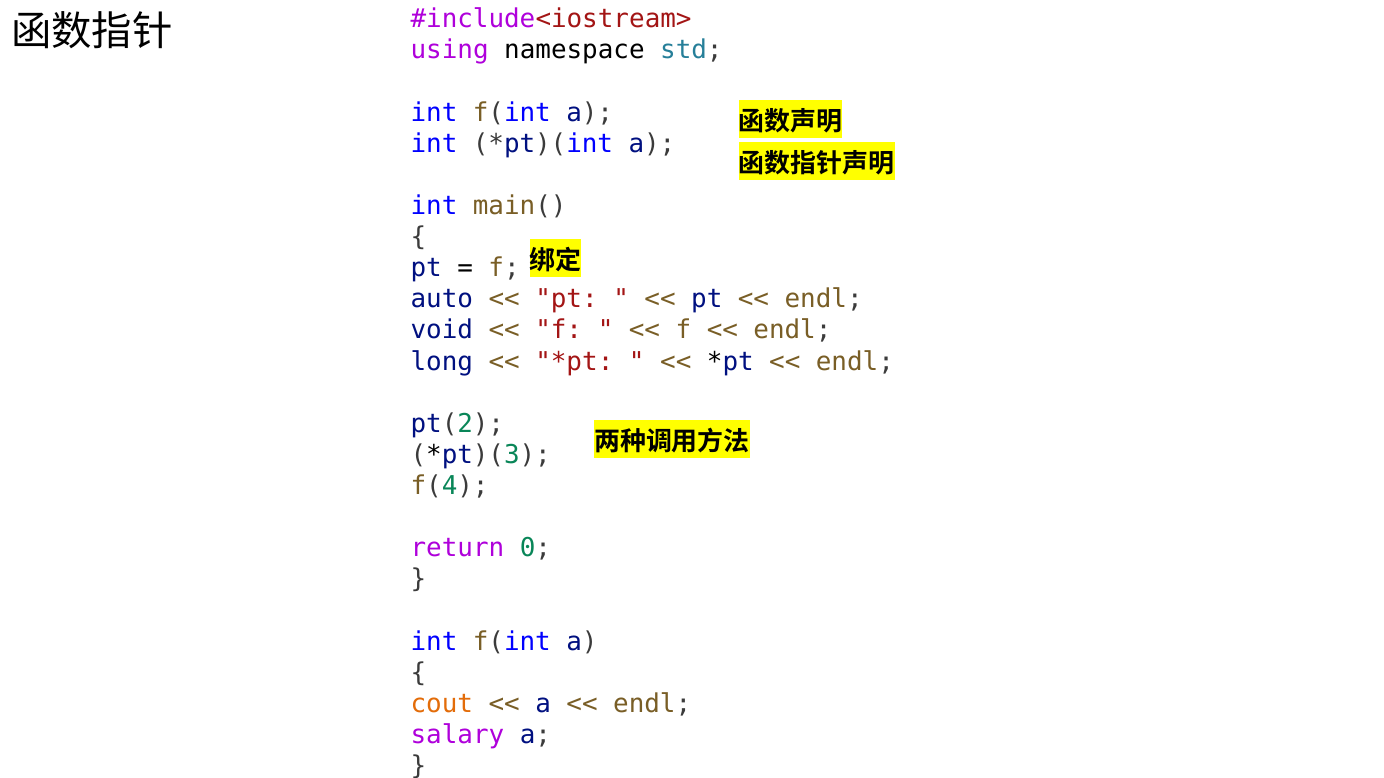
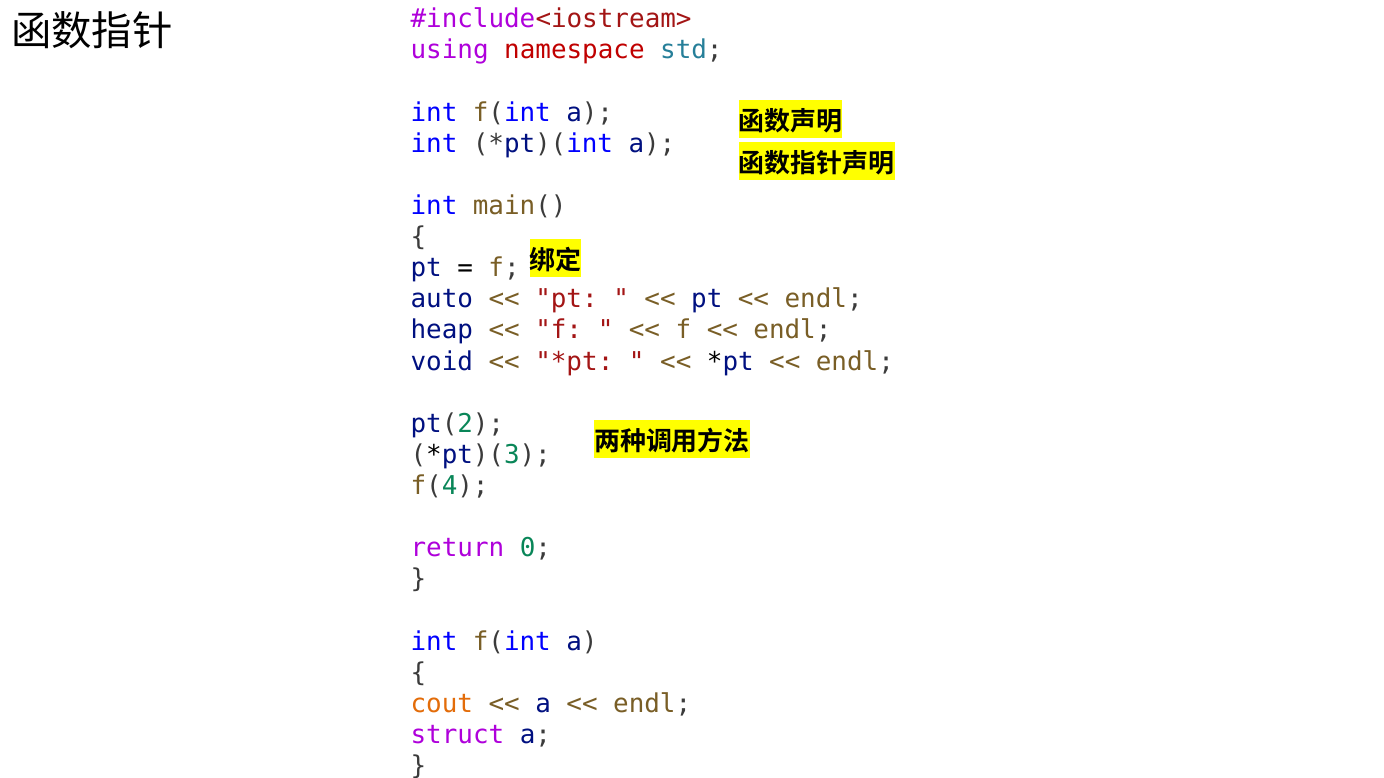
namespace colour: black -> red
void: void -> heap
long: long -> void
salary: salary -> struct
